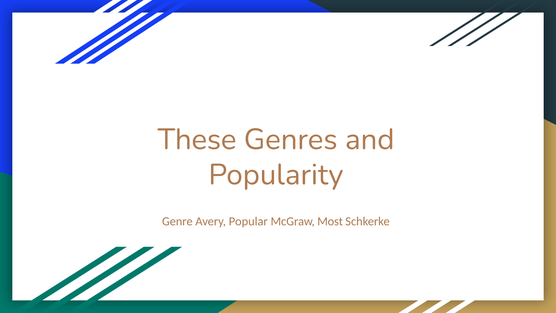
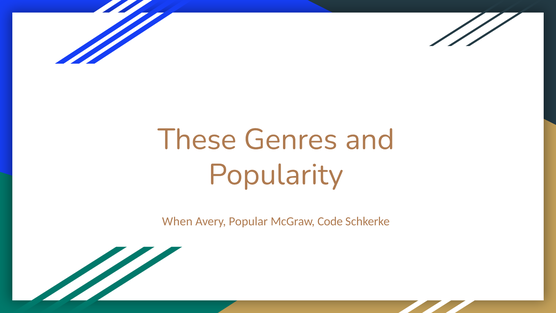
Genre: Genre -> When
Most: Most -> Code
